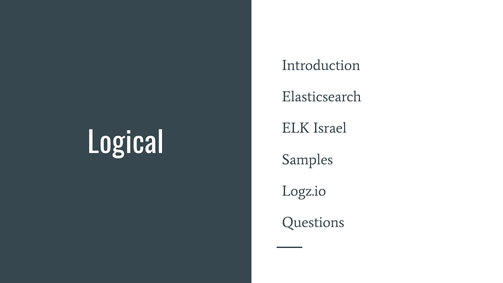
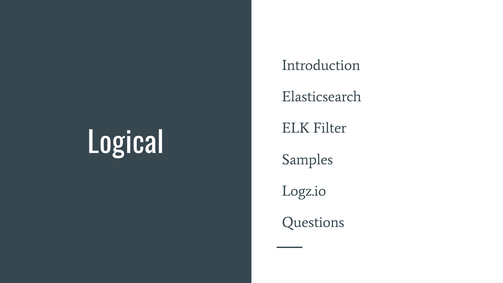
Israel: Israel -> Filter
